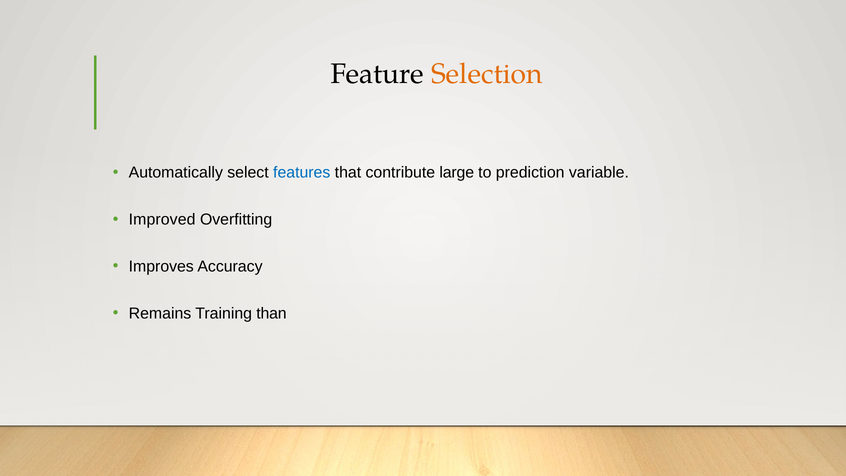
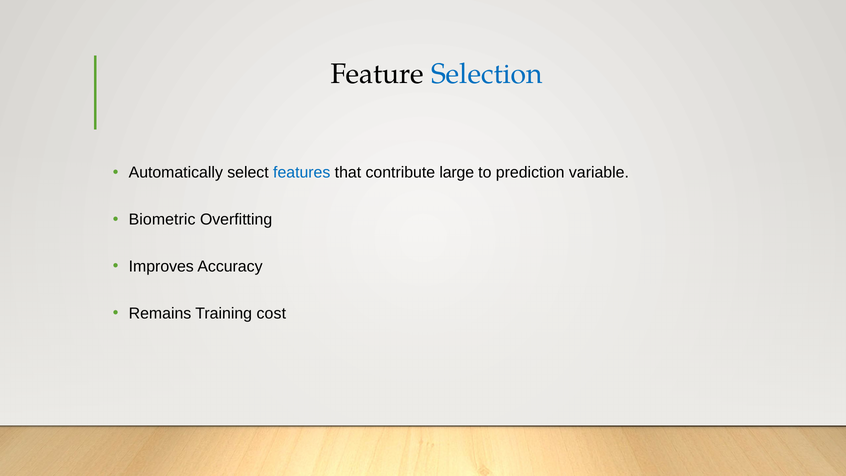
Selection colour: orange -> blue
Improved: Improved -> Biometric
than: than -> cost
